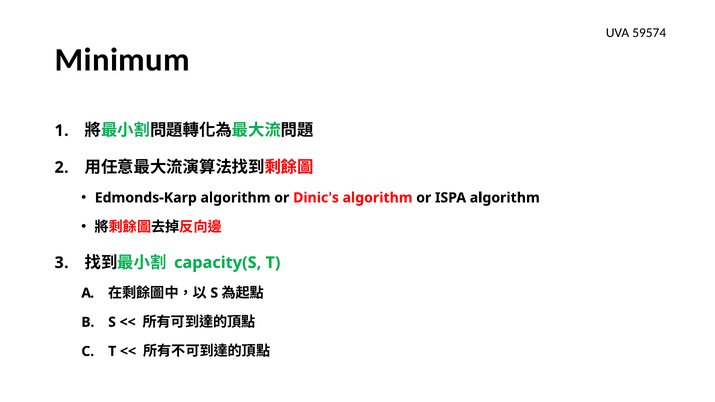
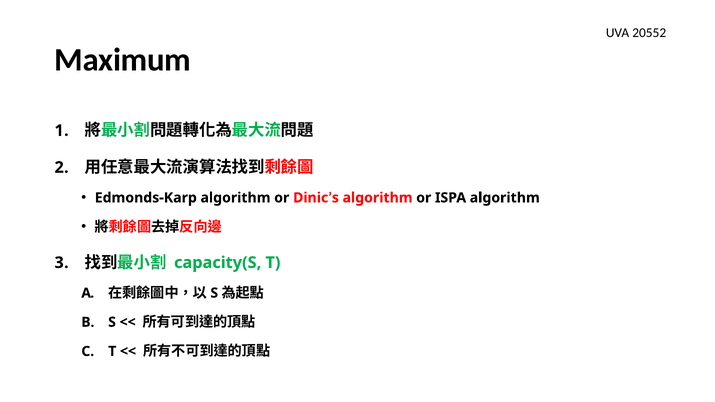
59574: 59574 -> 20552
Minimum: Minimum -> Maximum
